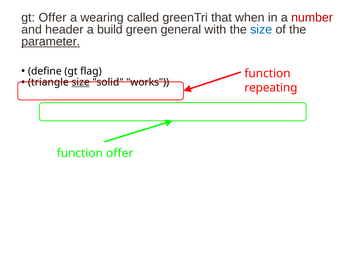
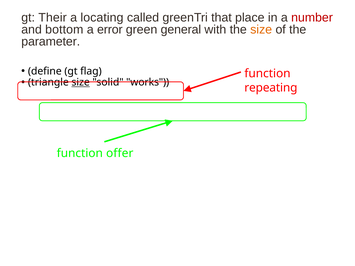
gt Offer: Offer -> Their
wearing: wearing -> locating
when: when -> place
header: header -> bottom
build: build -> error
size at (261, 30) colour: blue -> orange
parameter underline: present -> none
